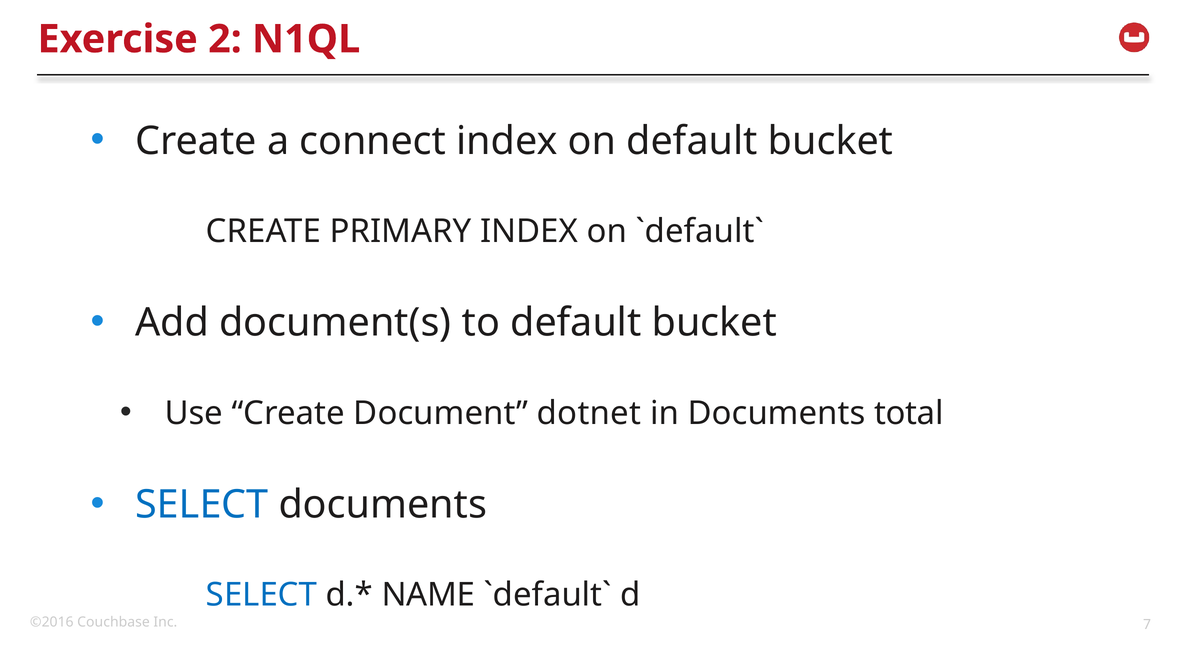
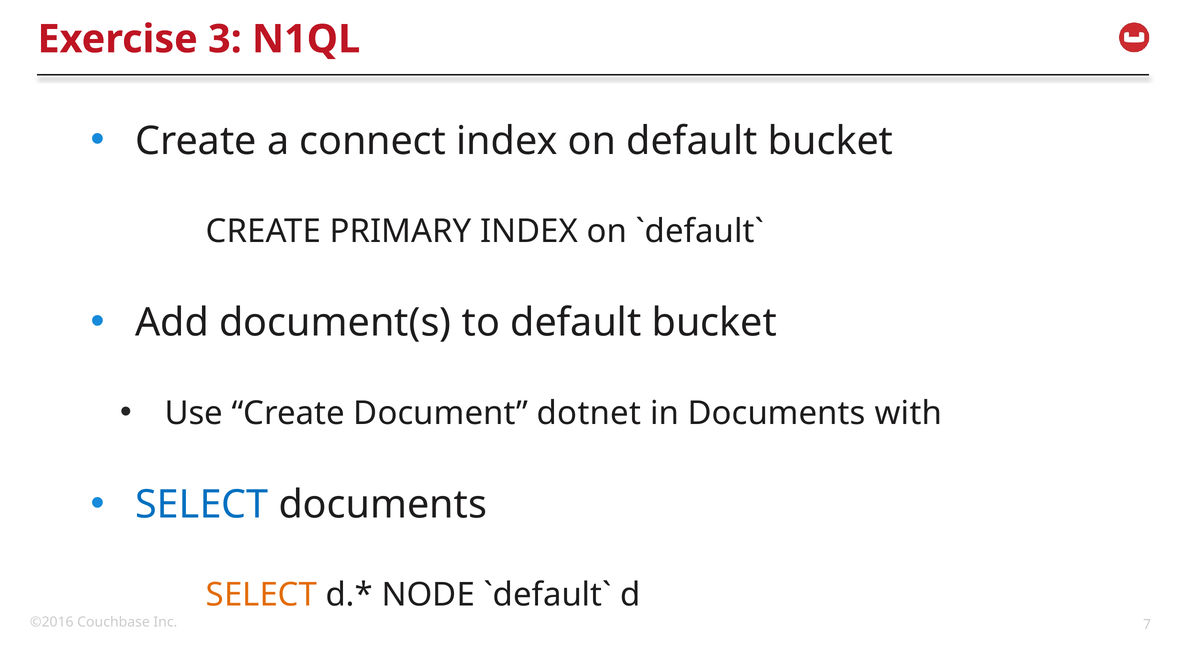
2: 2 -> 3
total: total -> with
SELECT at (262, 595) colour: blue -> orange
NAME: NAME -> NODE
